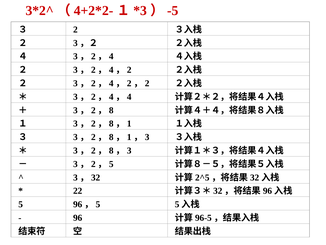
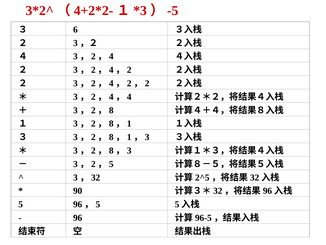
2: 2 -> 6
22: 22 -> 90
